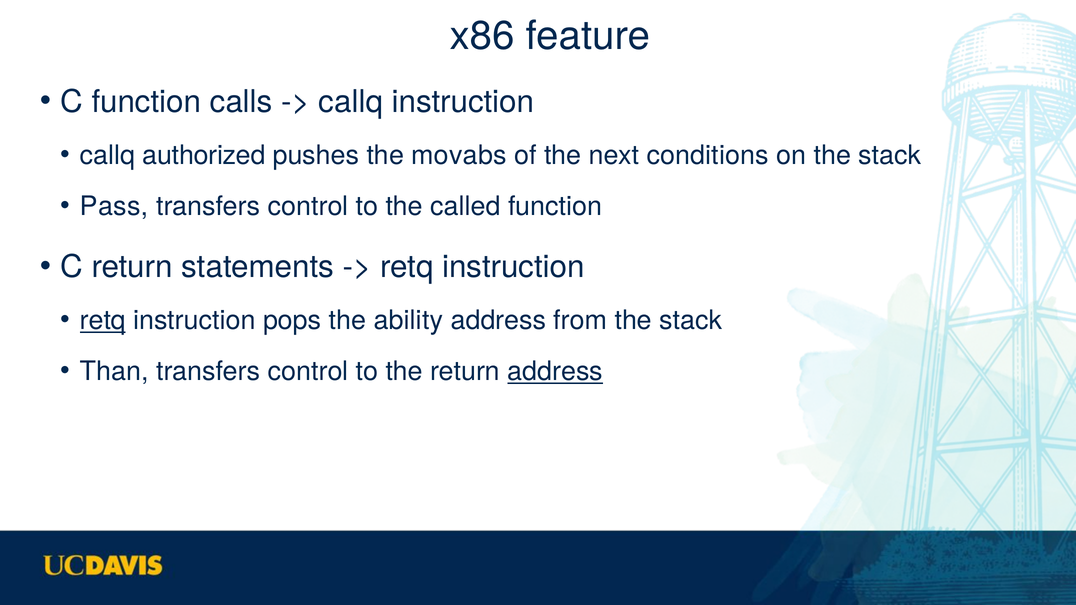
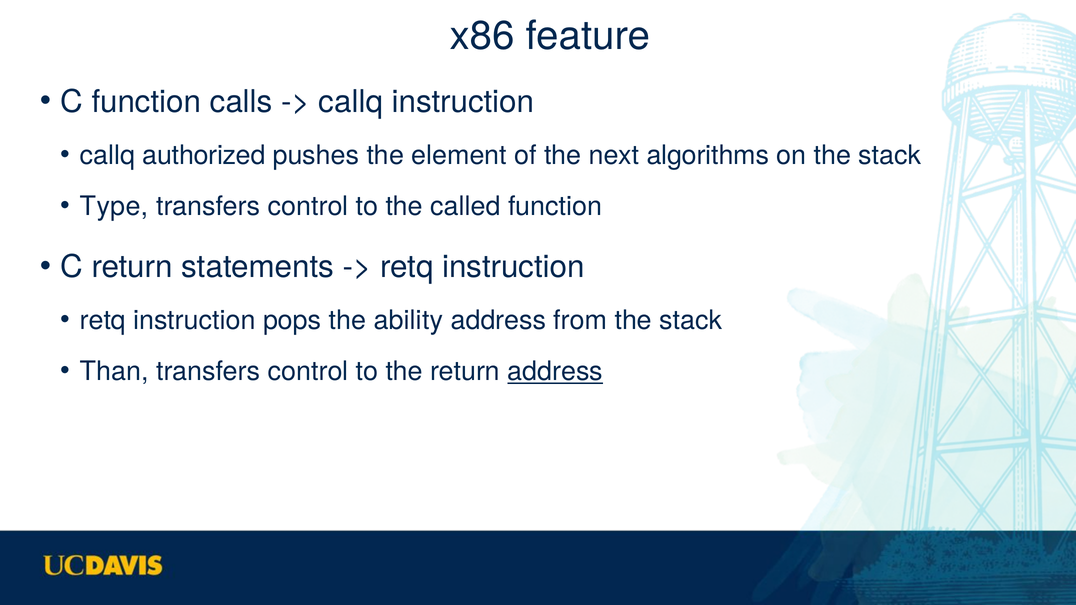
movabs: movabs -> element
conditions: conditions -> algorithms
Pass: Pass -> Type
retq at (103, 321) underline: present -> none
